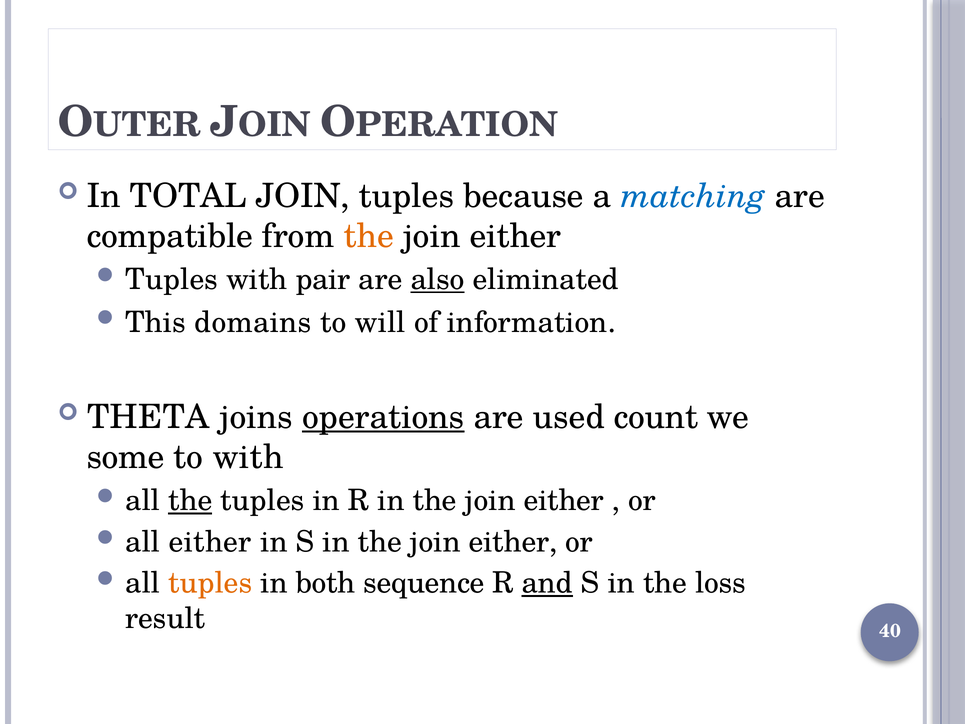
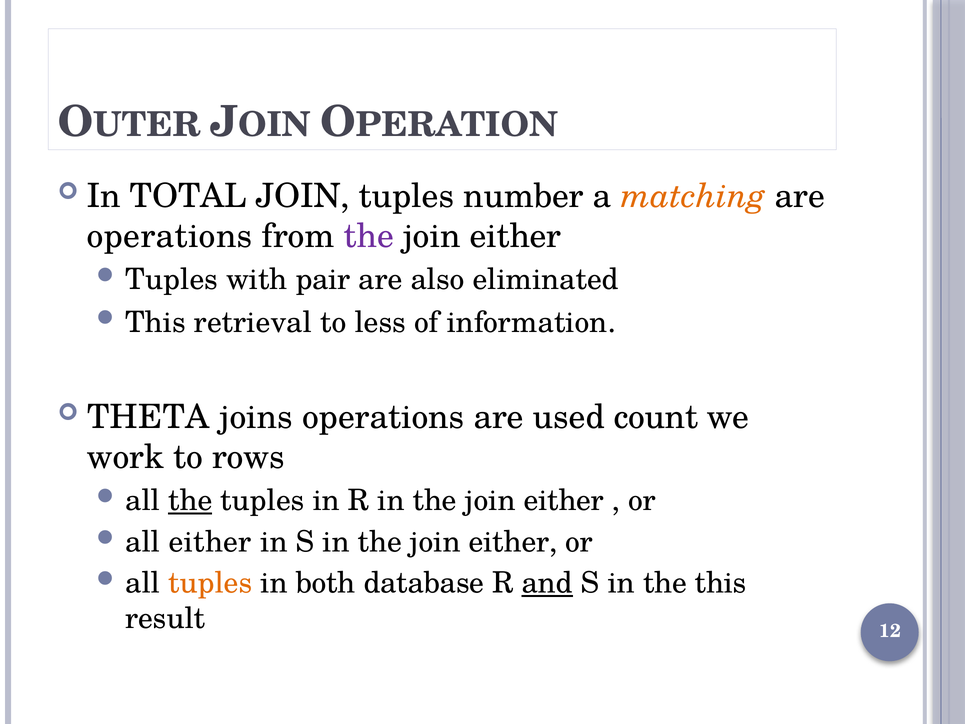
because: because -> number
matching colour: blue -> orange
compatible at (170, 236): compatible -> operations
the at (369, 236) colour: orange -> purple
also underline: present -> none
domains: domains -> retrieval
will: will -> less
operations at (383, 417) underline: present -> none
some: some -> work
to with: with -> rows
sequence: sequence -> database
the loss: loss -> this
40: 40 -> 12
